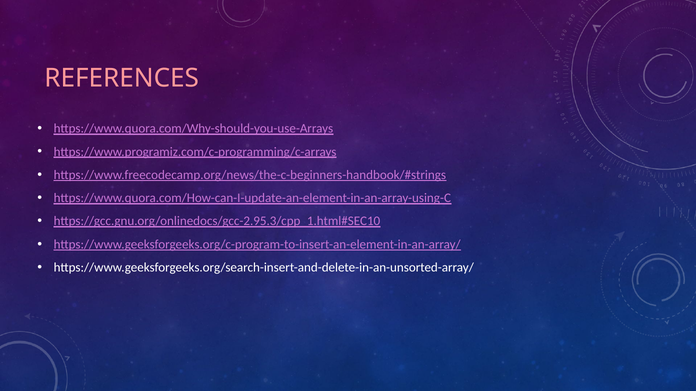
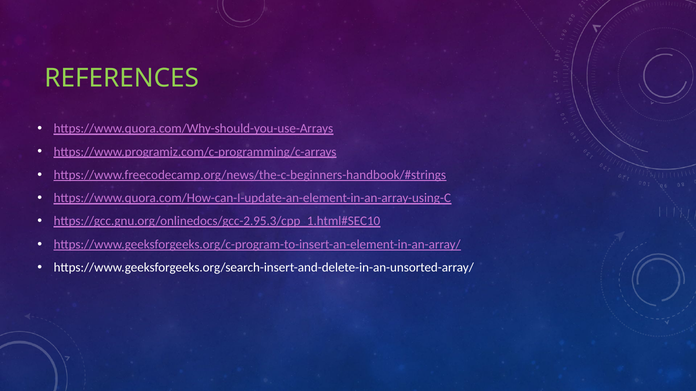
REFERENCES colour: pink -> light green
